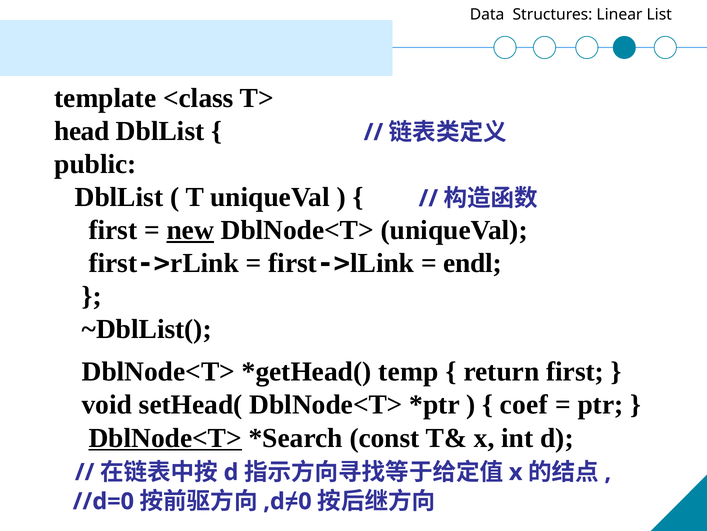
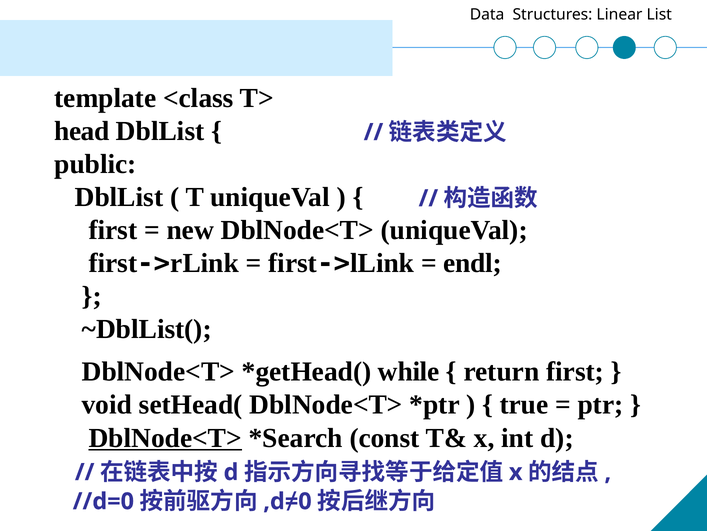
new underline: present -> none
temp: temp -> while
coef: coef -> true
